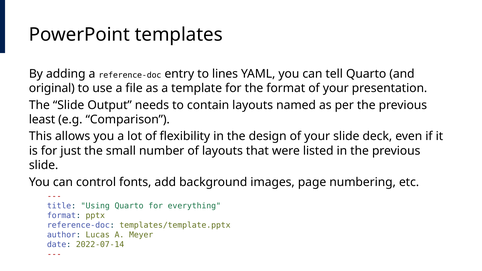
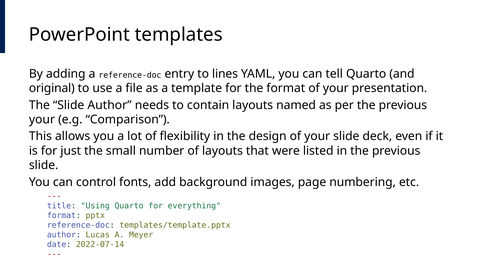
Slide Output: Output -> Author
least at (42, 120): least -> your
